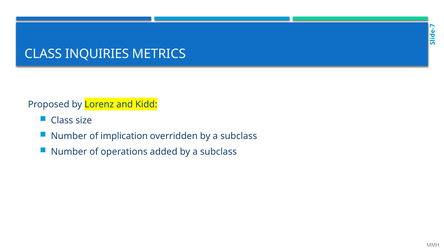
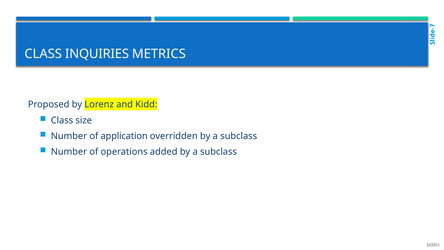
implication: implication -> application
